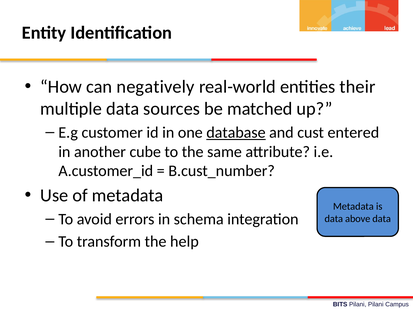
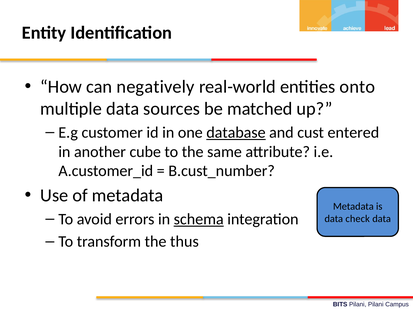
their: their -> onto
schema underline: none -> present
above: above -> check
help: help -> thus
